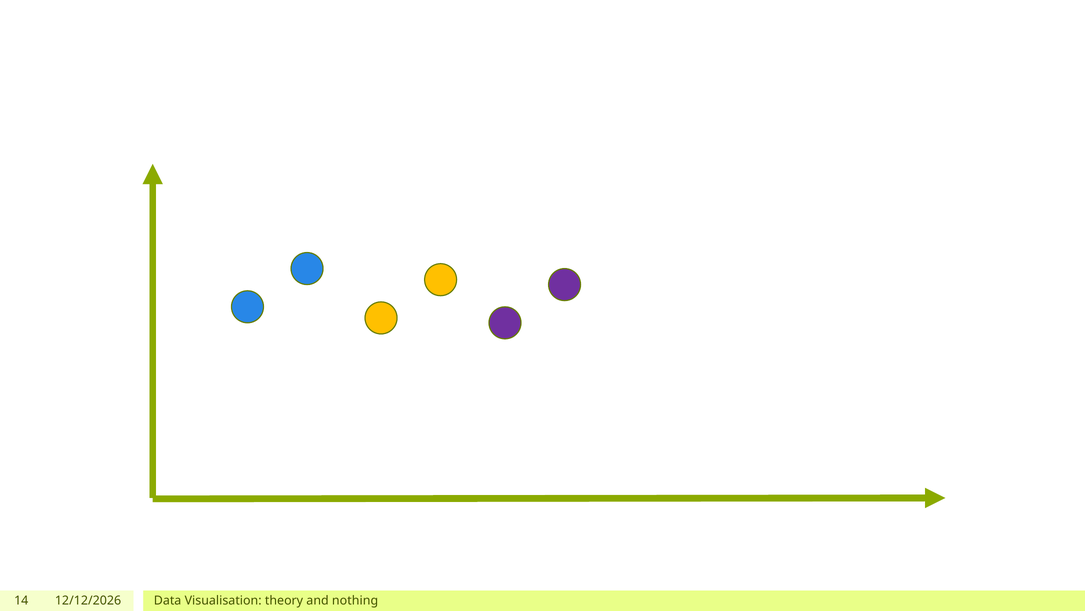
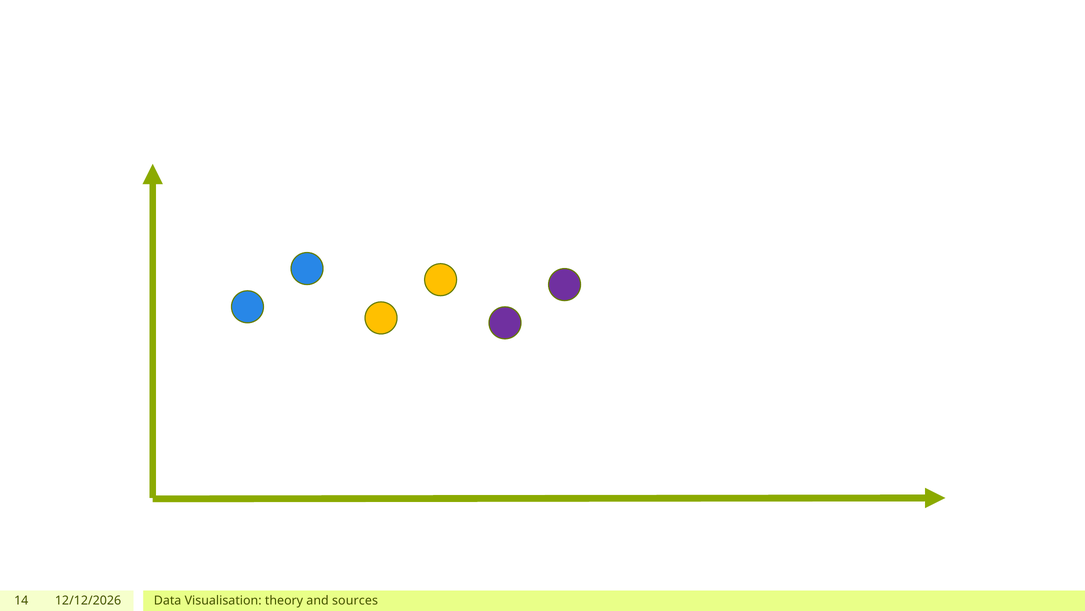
nothing: nothing -> sources
